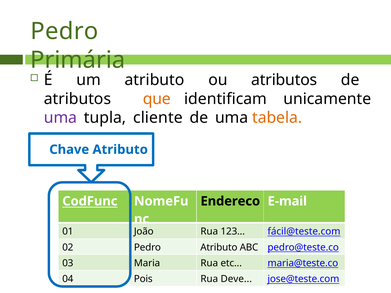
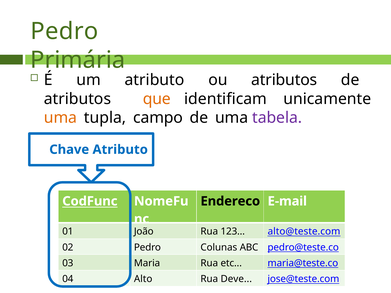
uma at (60, 118) colour: purple -> orange
cliente: cliente -> campo
tabela colour: orange -> purple
fácil@teste.com: fácil@teste.com -> alto@teste.com
Pedro Atributo: Atributo -> Colunas
Pois: Pois -> Alto
